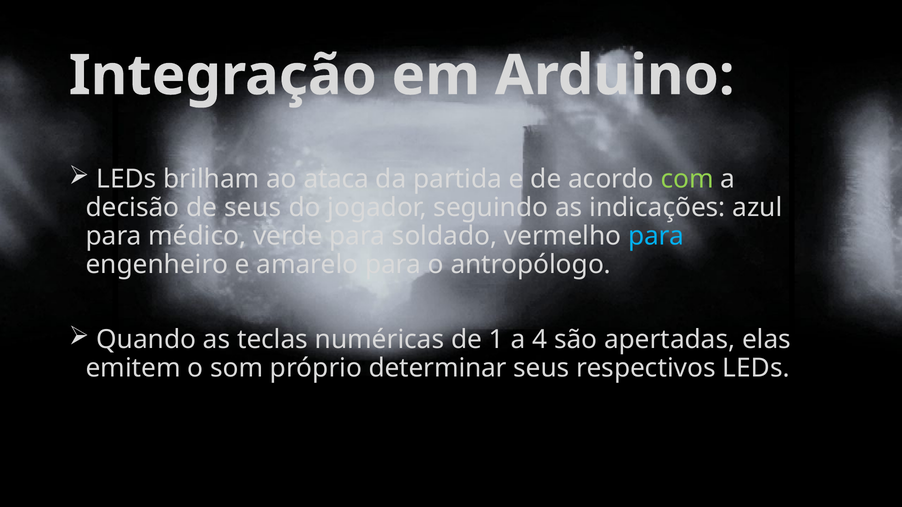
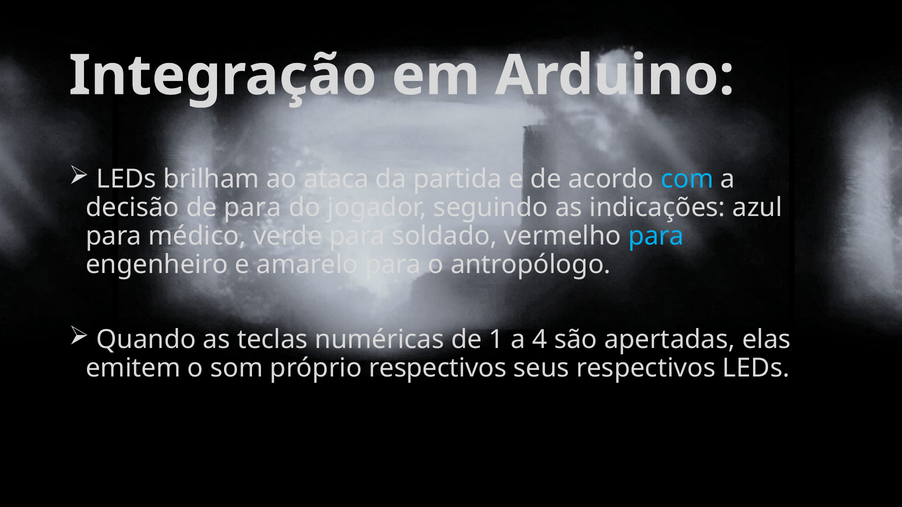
com colour: light green -> light blue
de seus: seus -> para
próprio determinar: determinar -> respectivos
